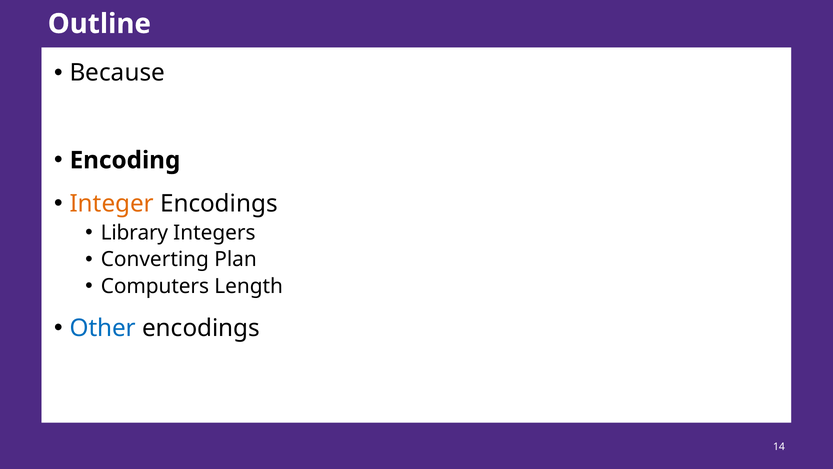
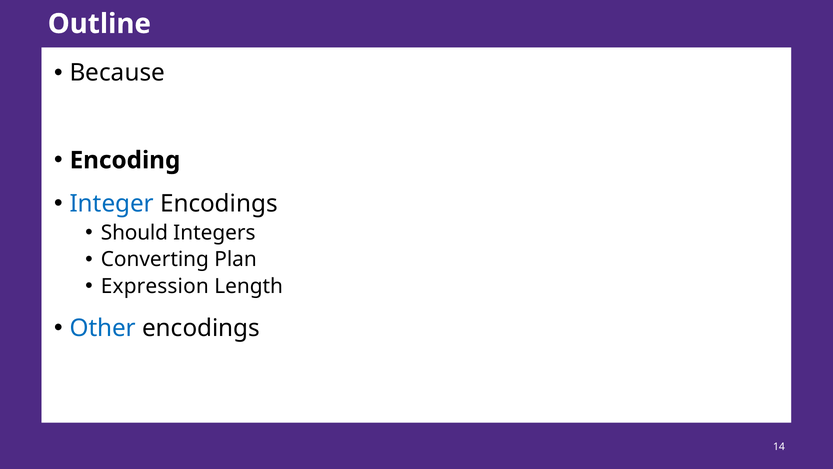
Integer colour: orange -> blue
Library: Library -> Should
Computers: Computers -> Expression
